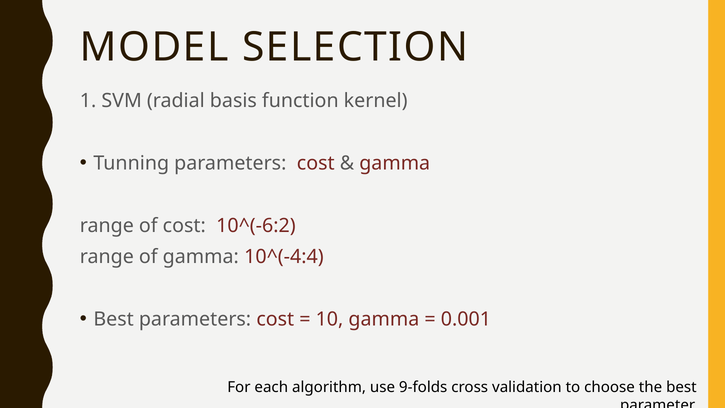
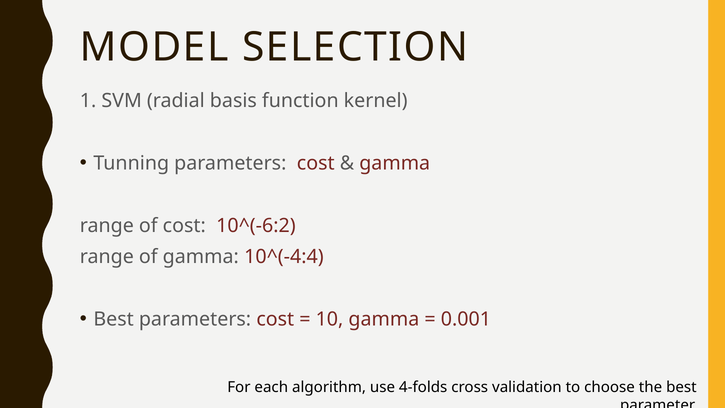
9-folds: 9-folds -> 4-folds
